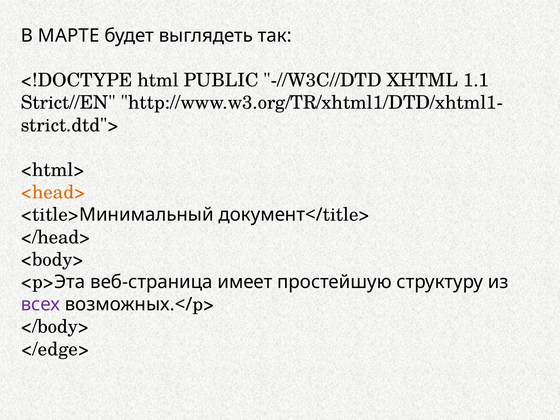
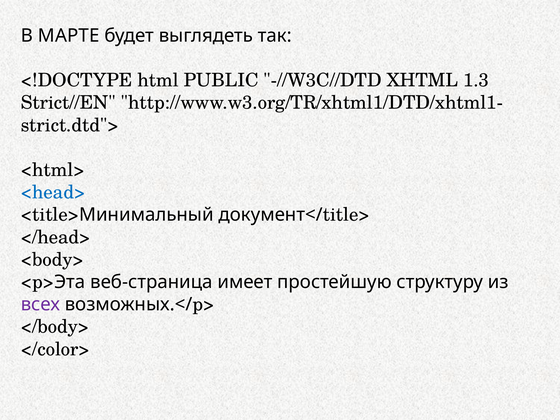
1.1: 1.1 -> 1.3
<head> colour: orange -> blue
</edge>: </edge> -> </color>
